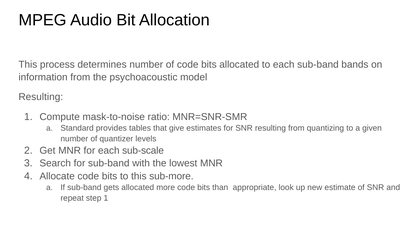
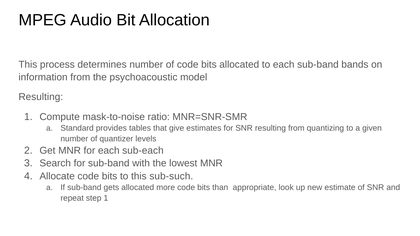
sub-scale: sub-scale -> sub-each
sub-more: sub-more -> sub-such
